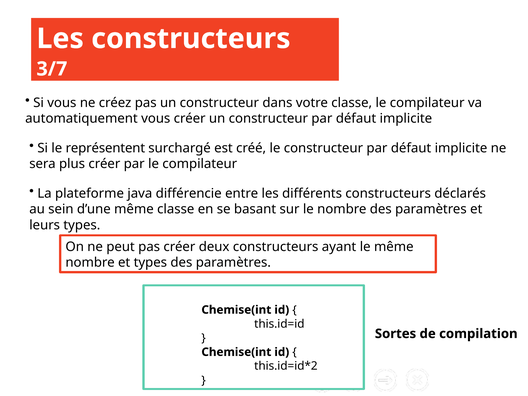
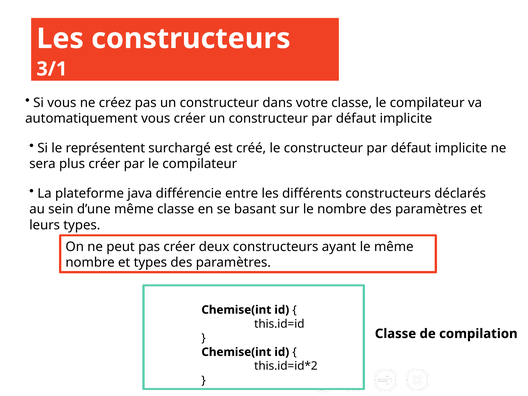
3/7: 3/7 -> 3/1
Sortes at (396, 334): Sortes -> Classe
